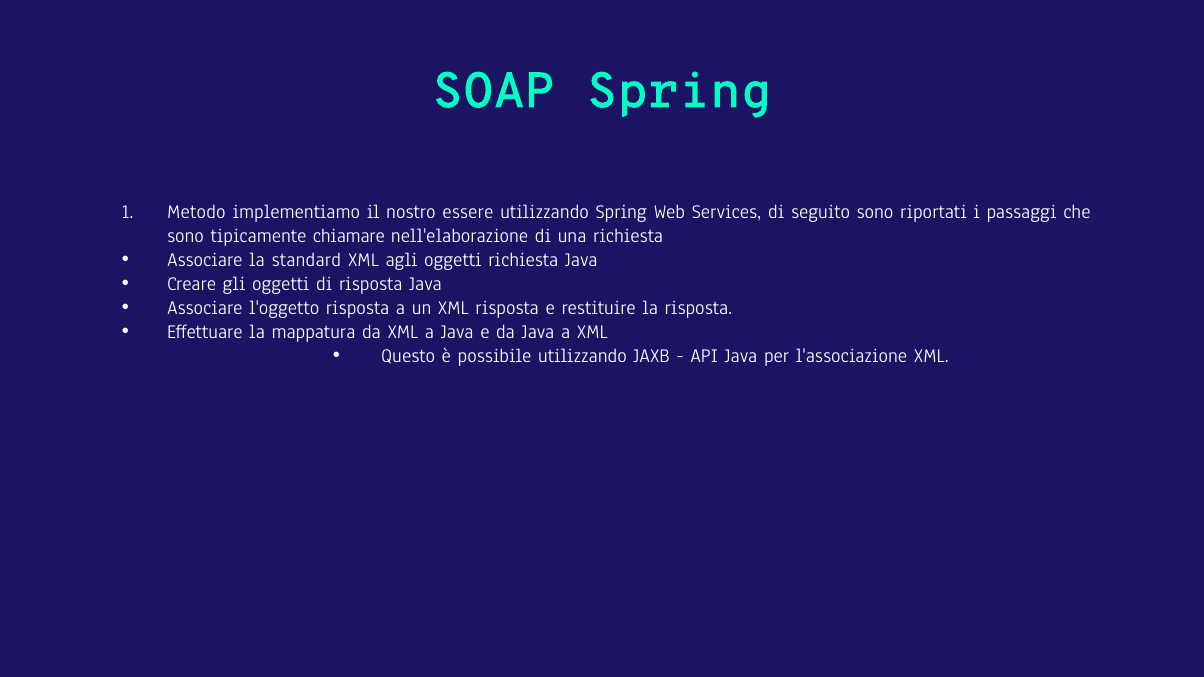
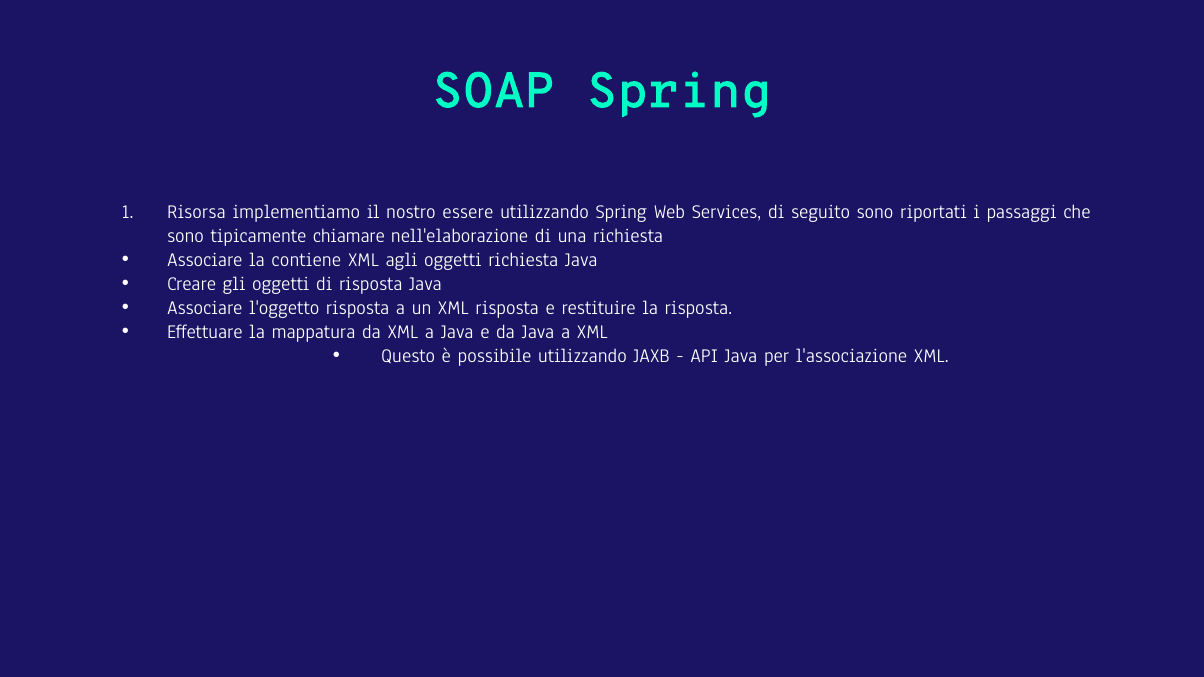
Metodo: Metodo -> Risorsa
standard: standard -> contiene
